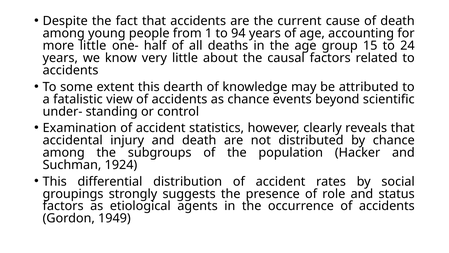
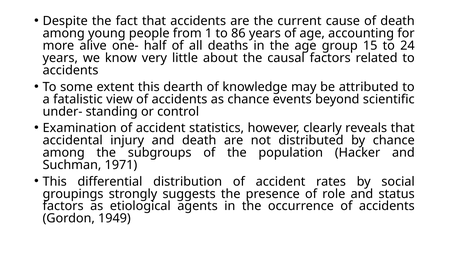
94: 94 -> 86
more little: little -> alive
1924: 1924 -> 1971
